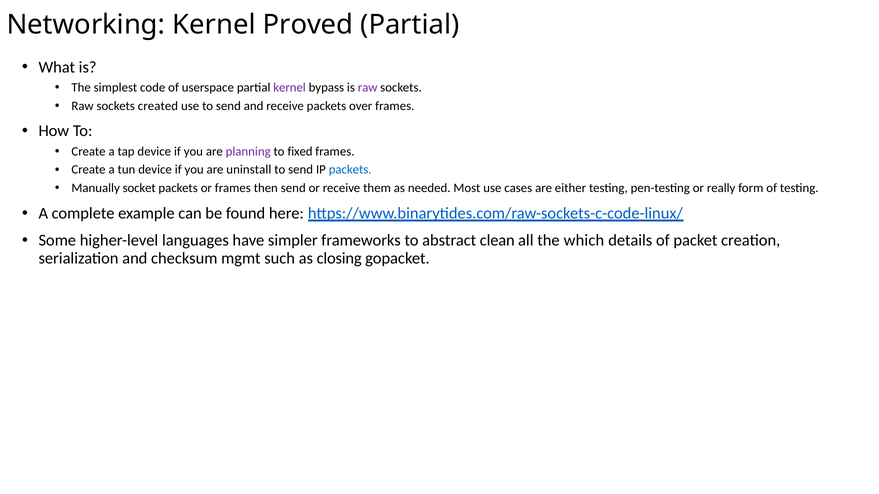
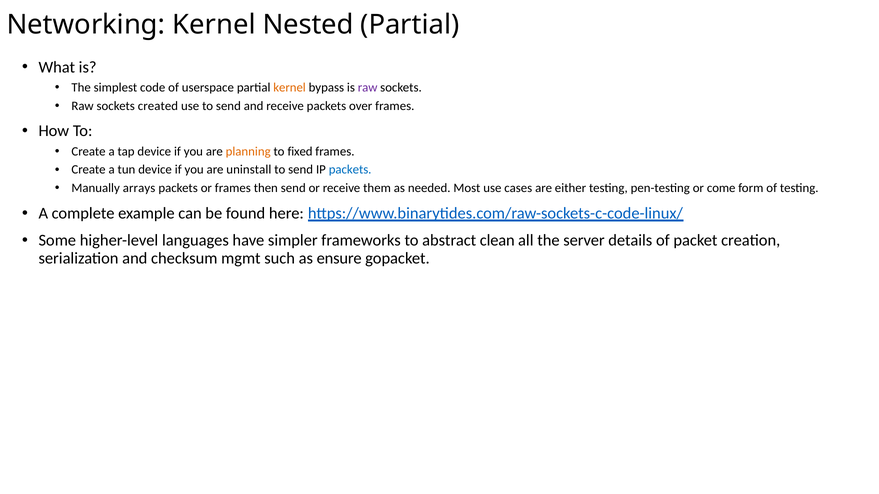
Proved: Proved -> Nested
kernel at (290, 88) colour: purple -> orange
planning colour: purple -> orange
socket: socket -> arrays
really: really -> come
which: which -> server
closing: closing -> ensure
